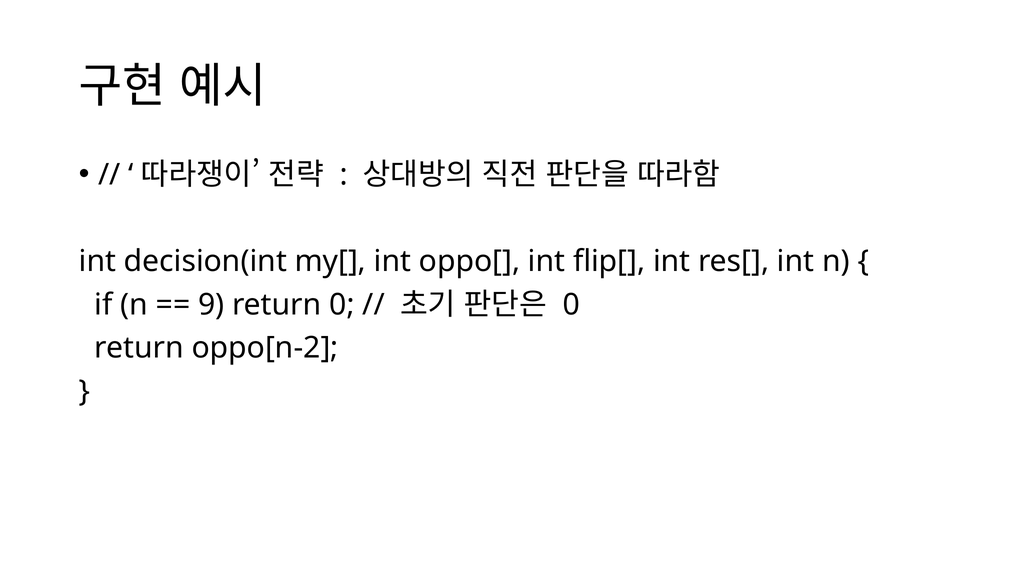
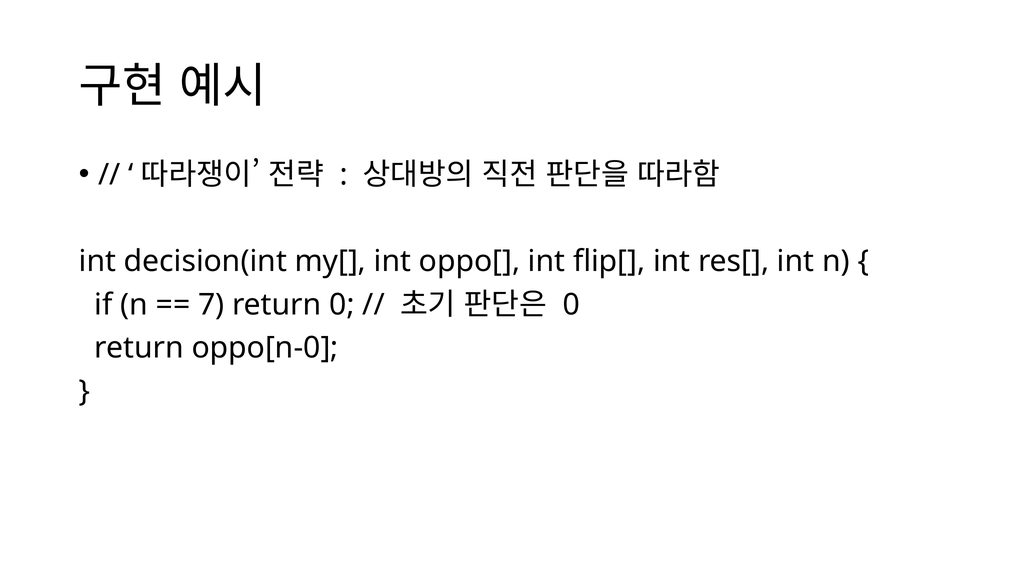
9: 9 -> 7
oppo[n-2: oppo[n-2 -> oppo[n-0
